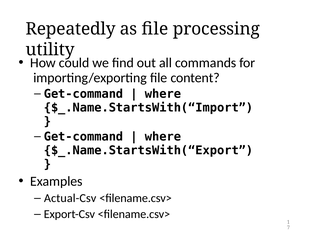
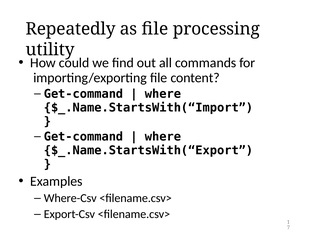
Actual-Csv: Actual-Csv -> Where-Csv
